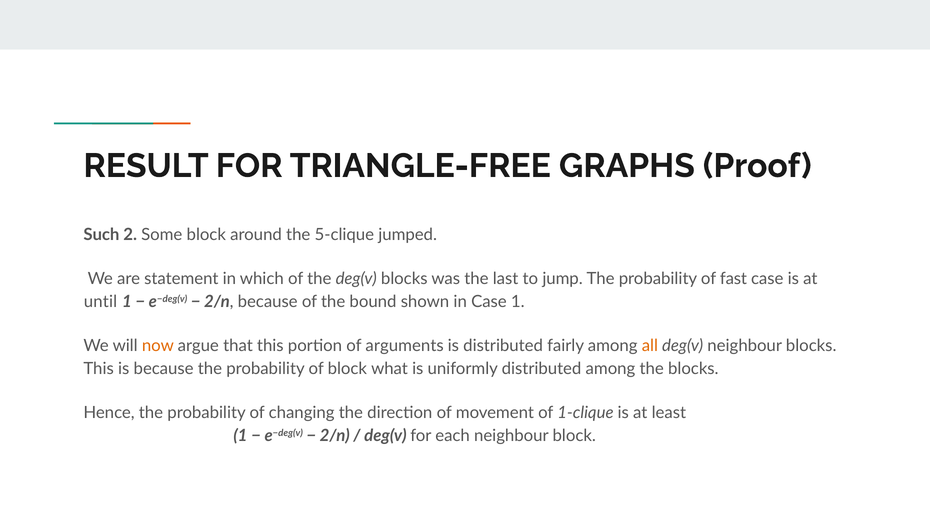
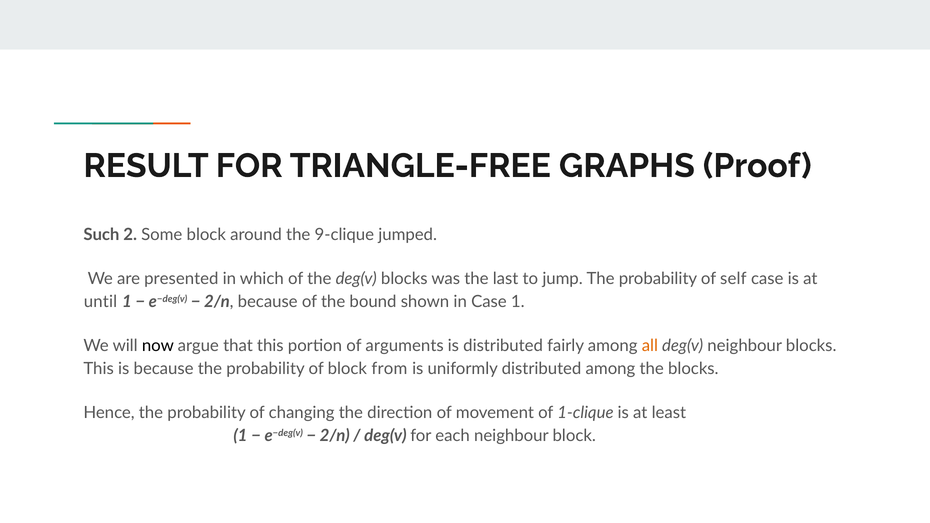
5-clique: 5-clique -> 9-clique
statement: statement -> presented
fast: fast -> self
now colour: orange -> black
what: what -> from
